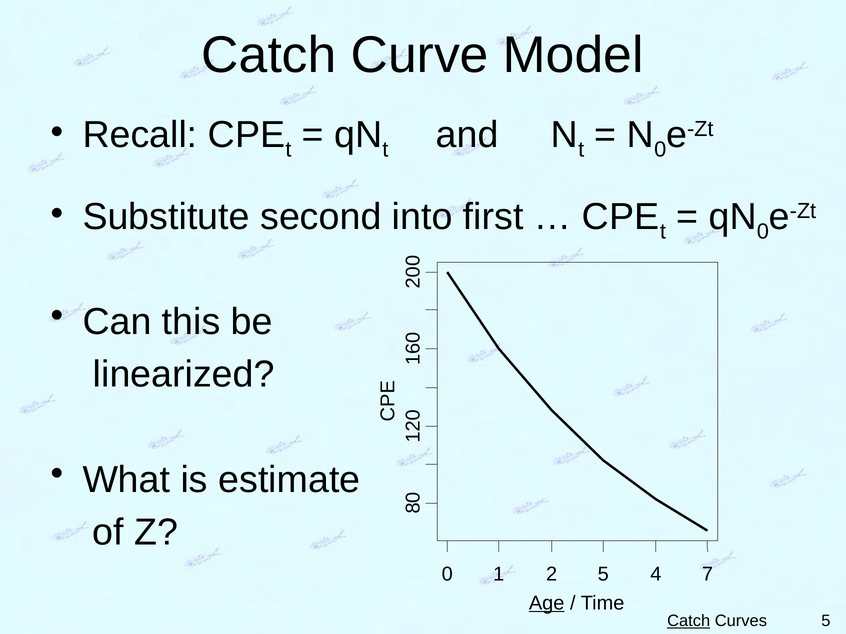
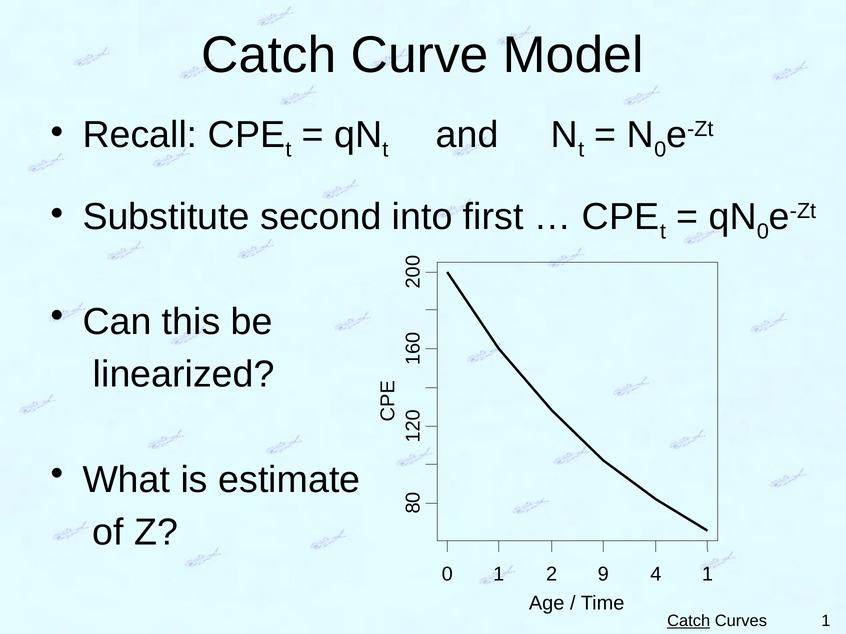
2 5: 5 -> 9
4 7: 7 -> 1
Age underline: present -> none
Curves 5: 5 -> 1
